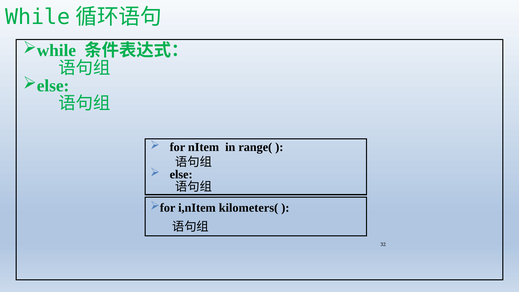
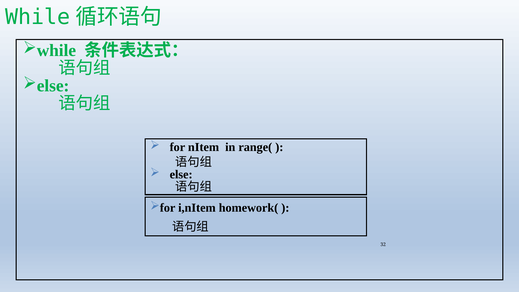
kilometers(: kilometers( -> homework(
